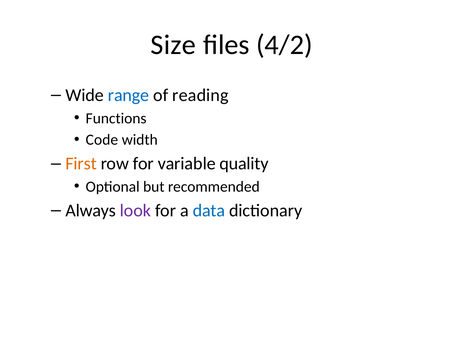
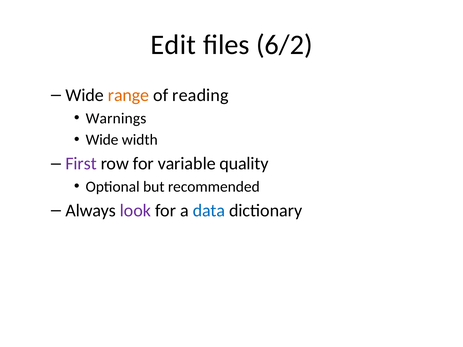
Size: Size -> Edit
4/2: 4/2 -> 6/2
range colour: blue -> orange
Functions: Functions -> Warnings
Code at (102, 140): Code -> Wide
First colour: orange -> purple
